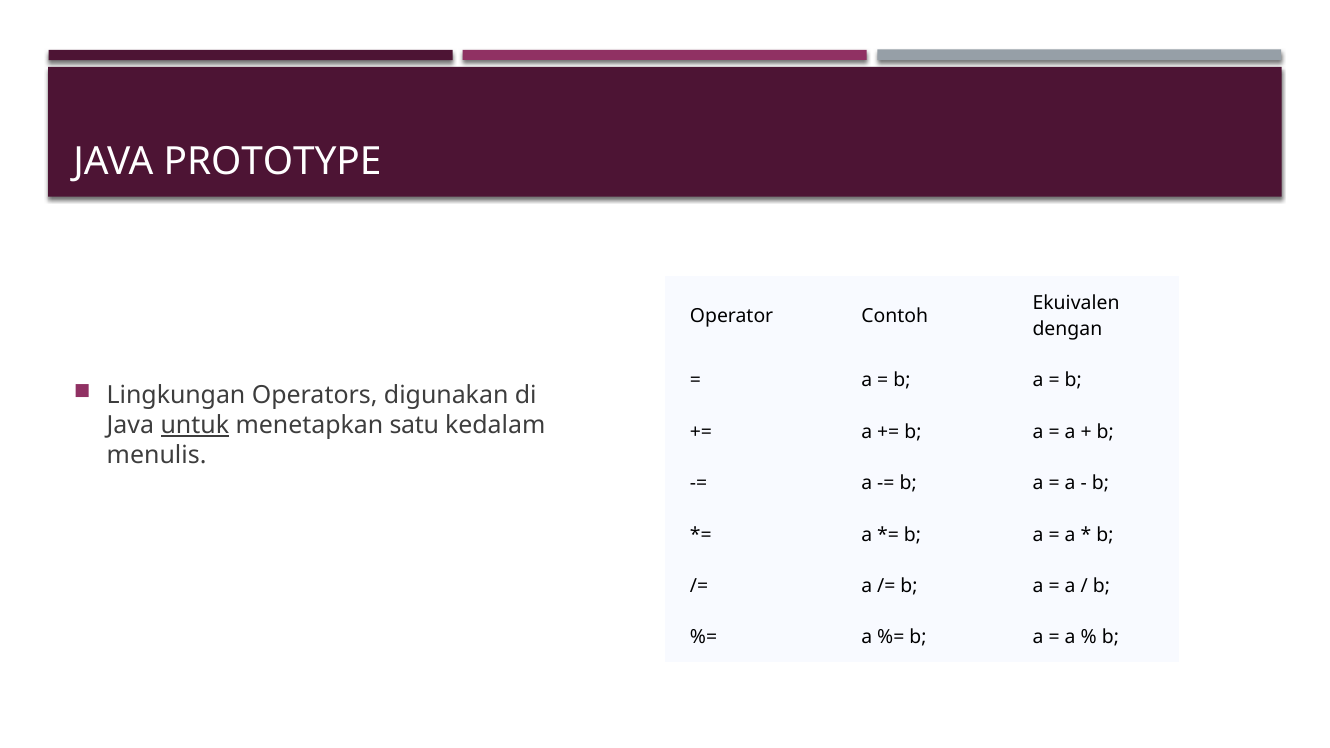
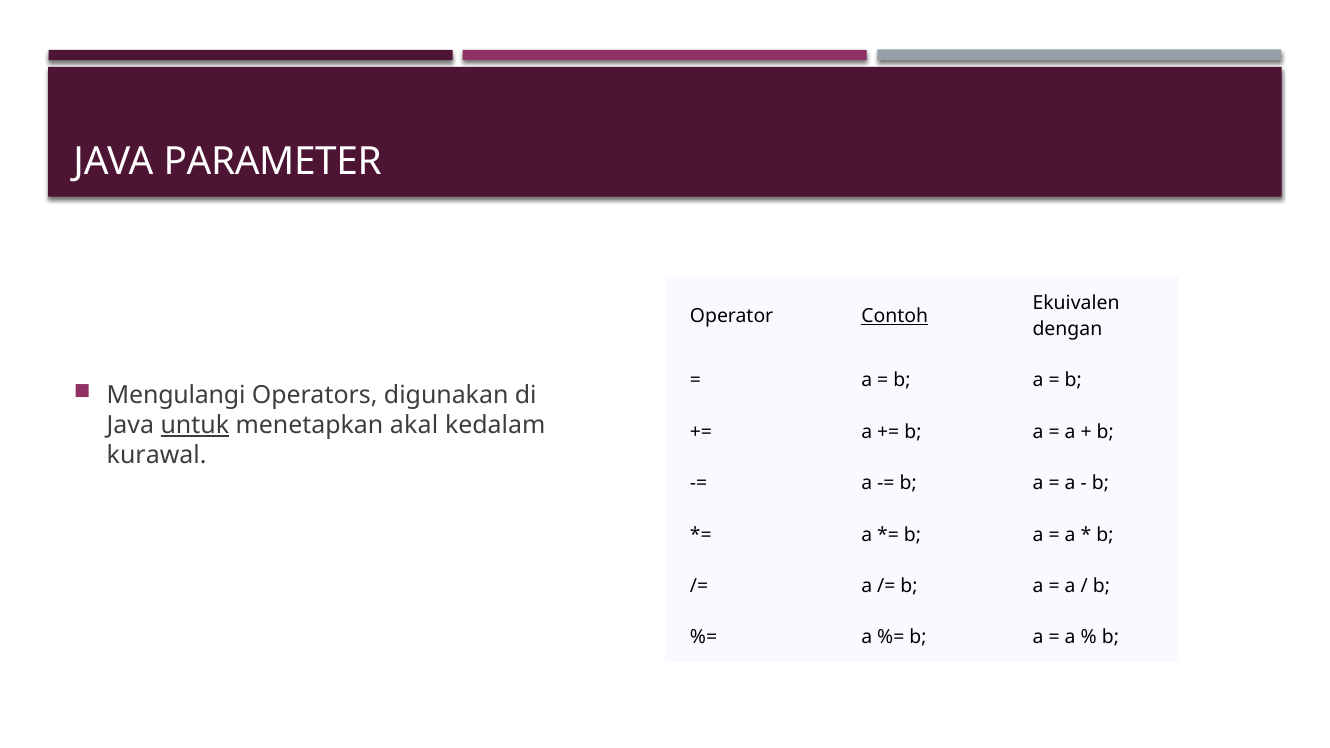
PROTOTYPE: PROTOTYPE -> PARAMETER
Contoh underline: none -> present
Lingkungan: Lingkungan -> Mengulangi
satu: satu -> akal
menulis: menulis -> kurawal
